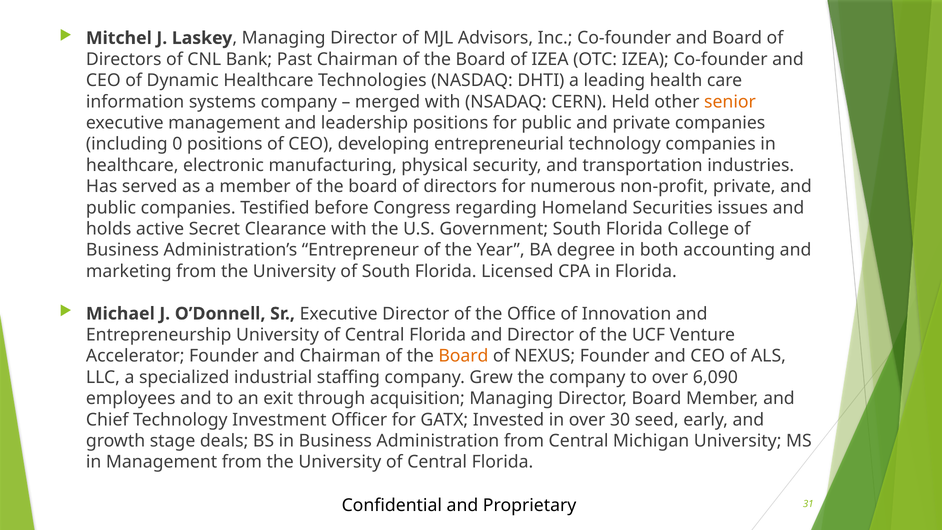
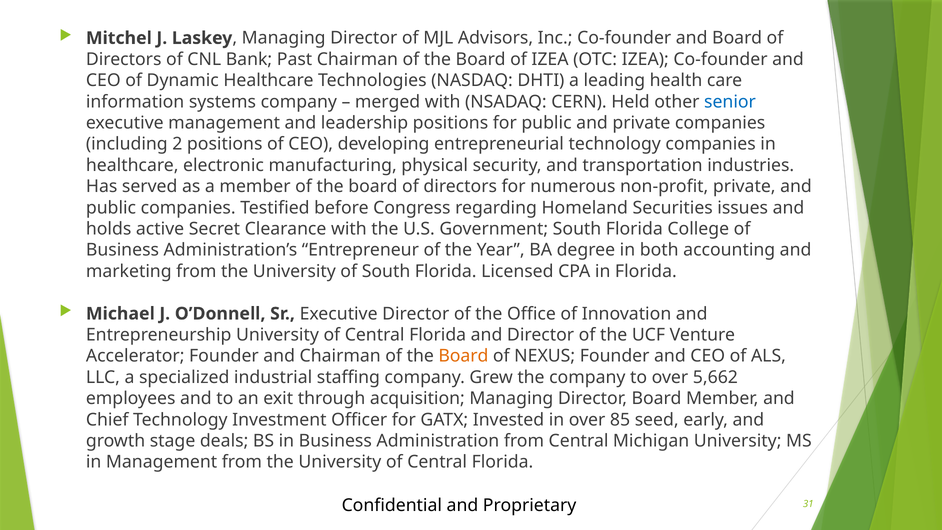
senior colour: orange -> blue
0: 0 -> 2
6,090: 6,090 -> 5,662
30: 30 -> 85
